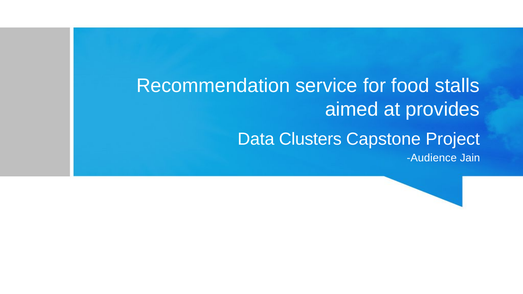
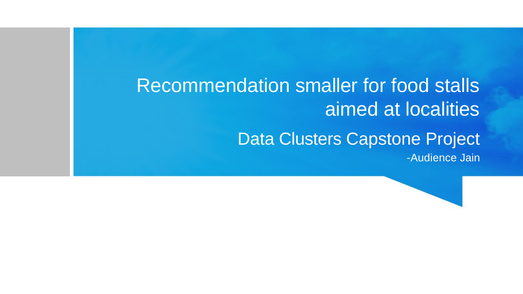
service: service -> smaller
provides: provides -> localities
